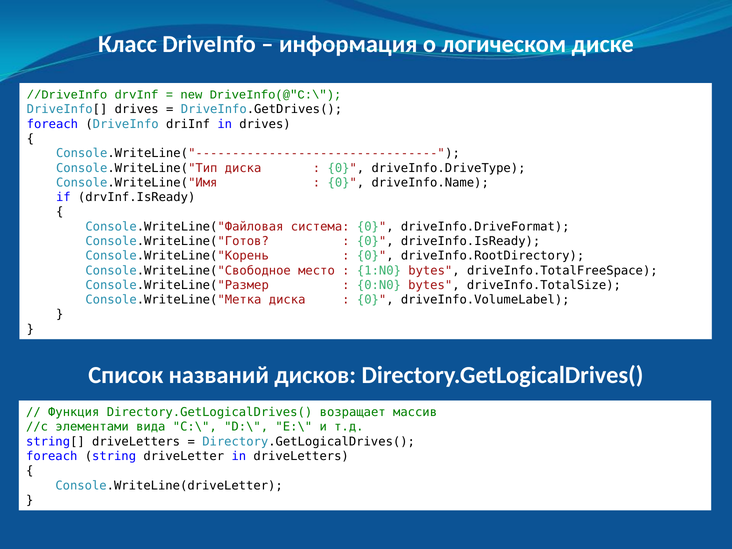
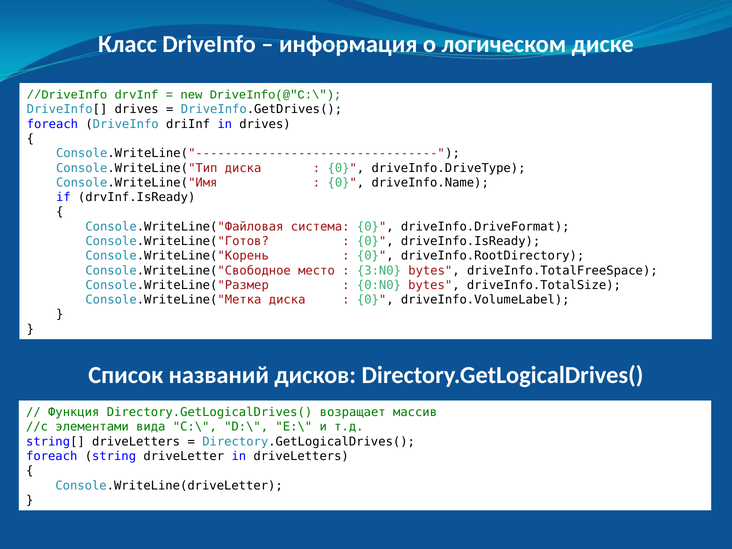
1:N0: 1:N0 -> 3:N0
